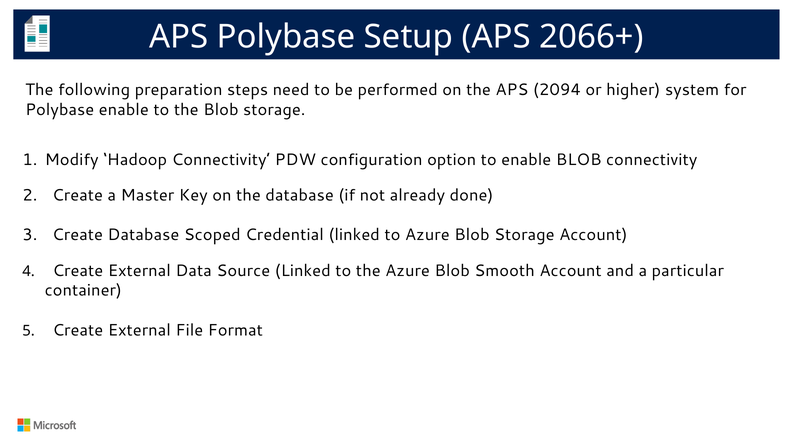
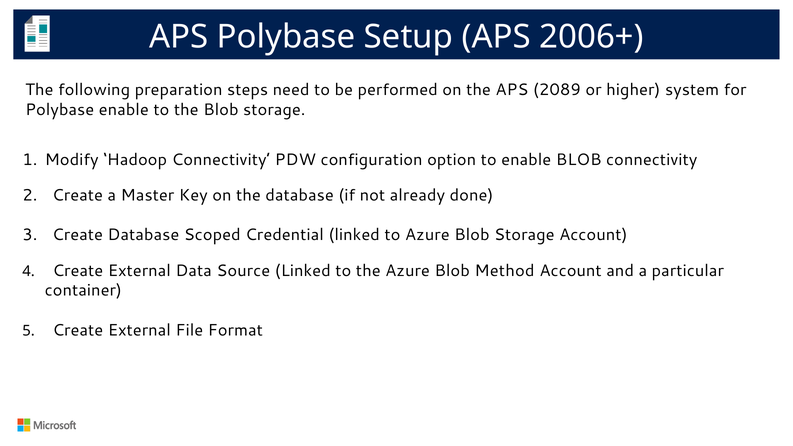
2066+: 2066+ -> 2006+
2094: 2094 -> 2089
Smooth: Smooth -> Method
